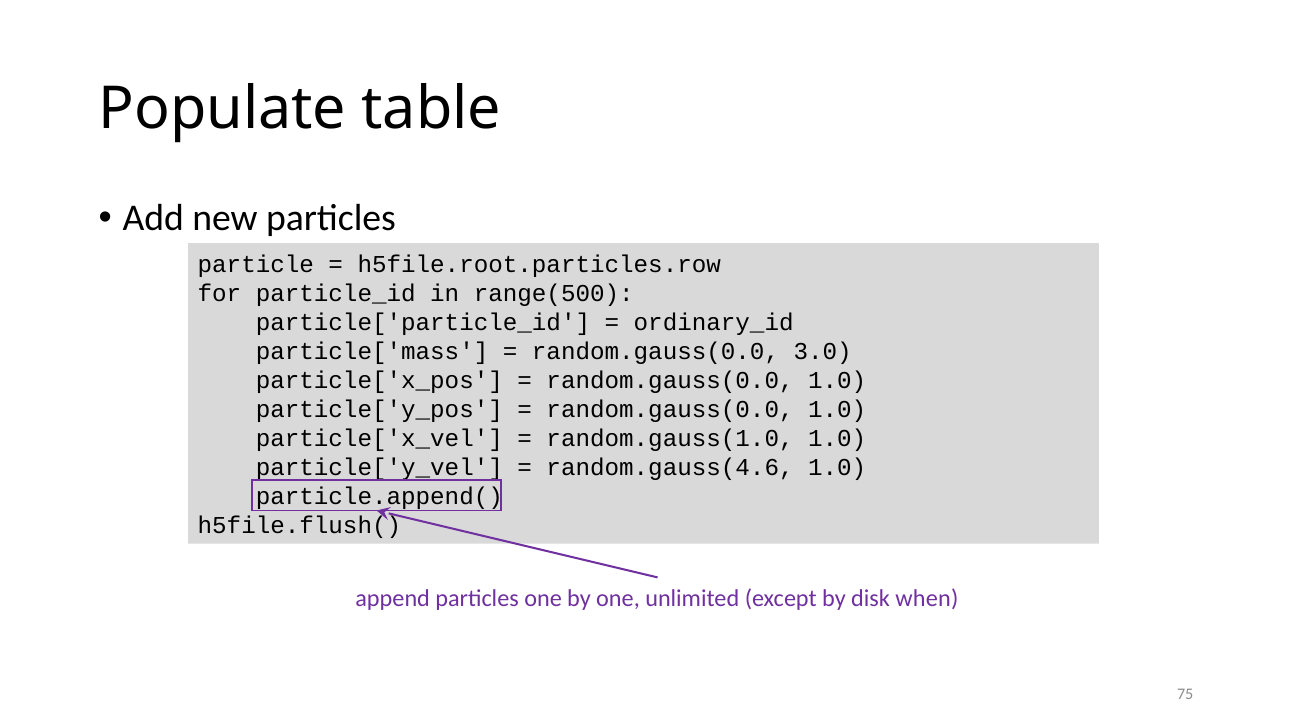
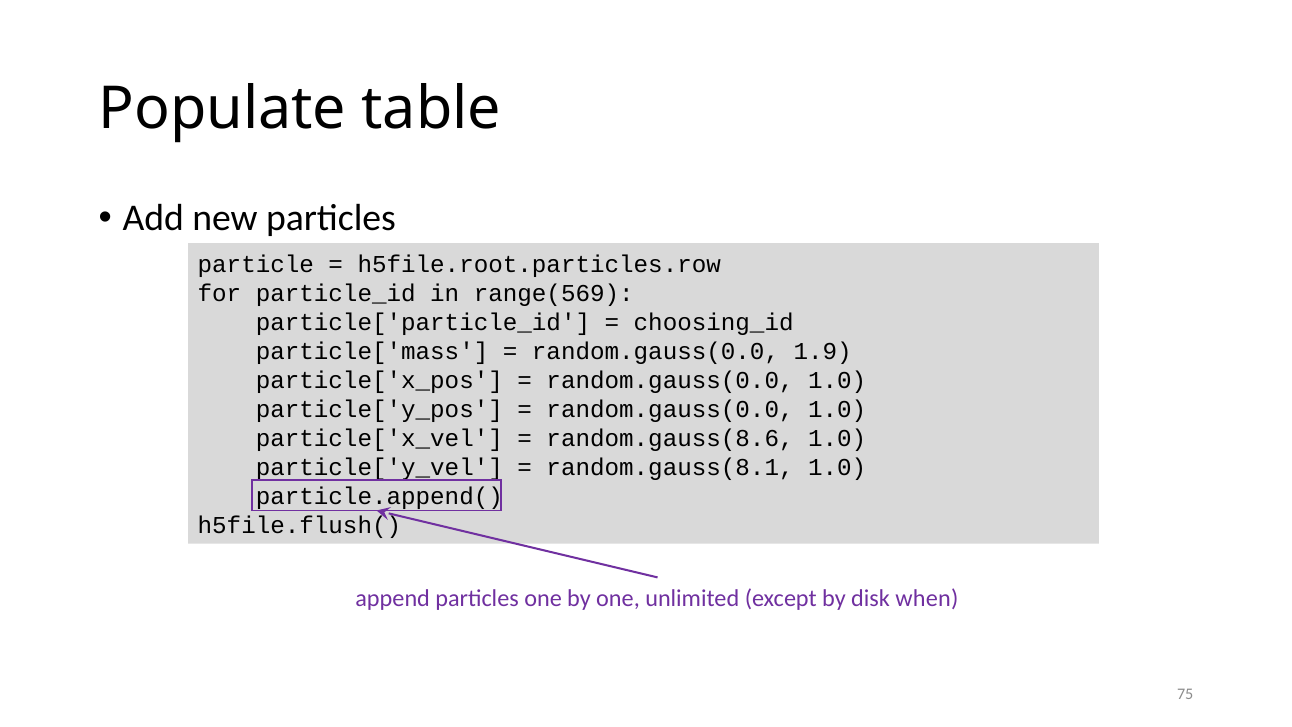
range(500: range(500 -> range(569
ordinary_id: ordinary_id -> choosing_id
3.0: 3.0 -> 1.9
random.gauss(1.0: random.gauss(1.0 -> random.gauss(8.6
random.gauss(4.6: random.gauss(4.6 -> random.gauss(8.1
